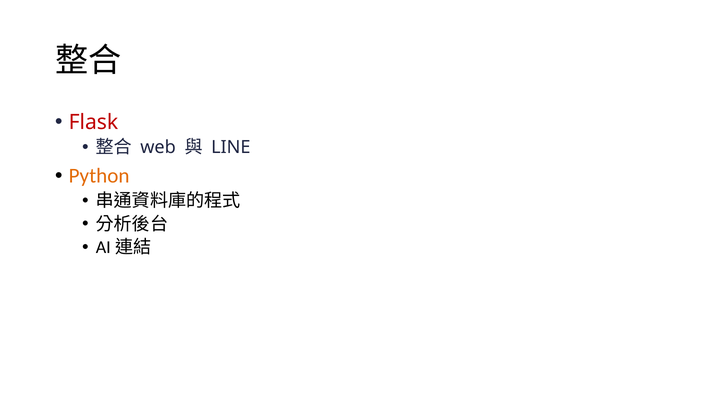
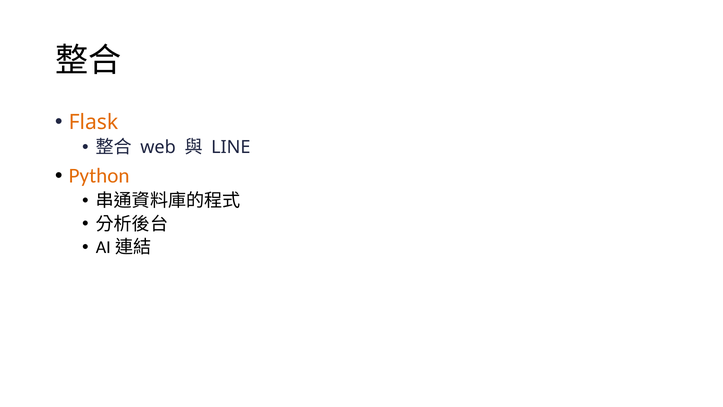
Flask colour: red -> orange
